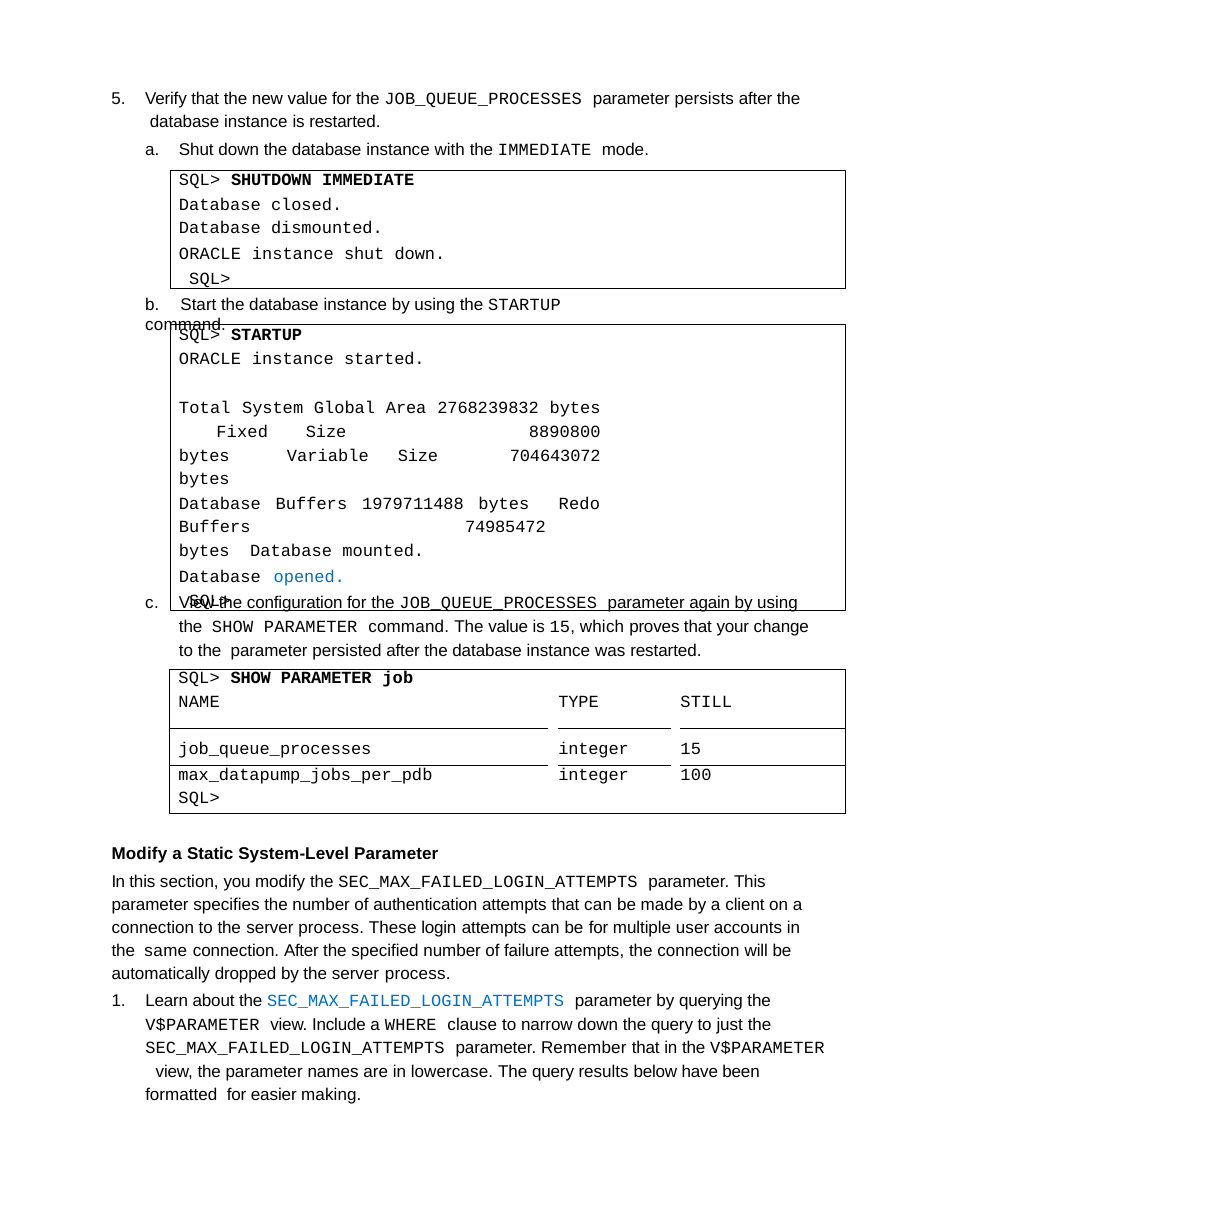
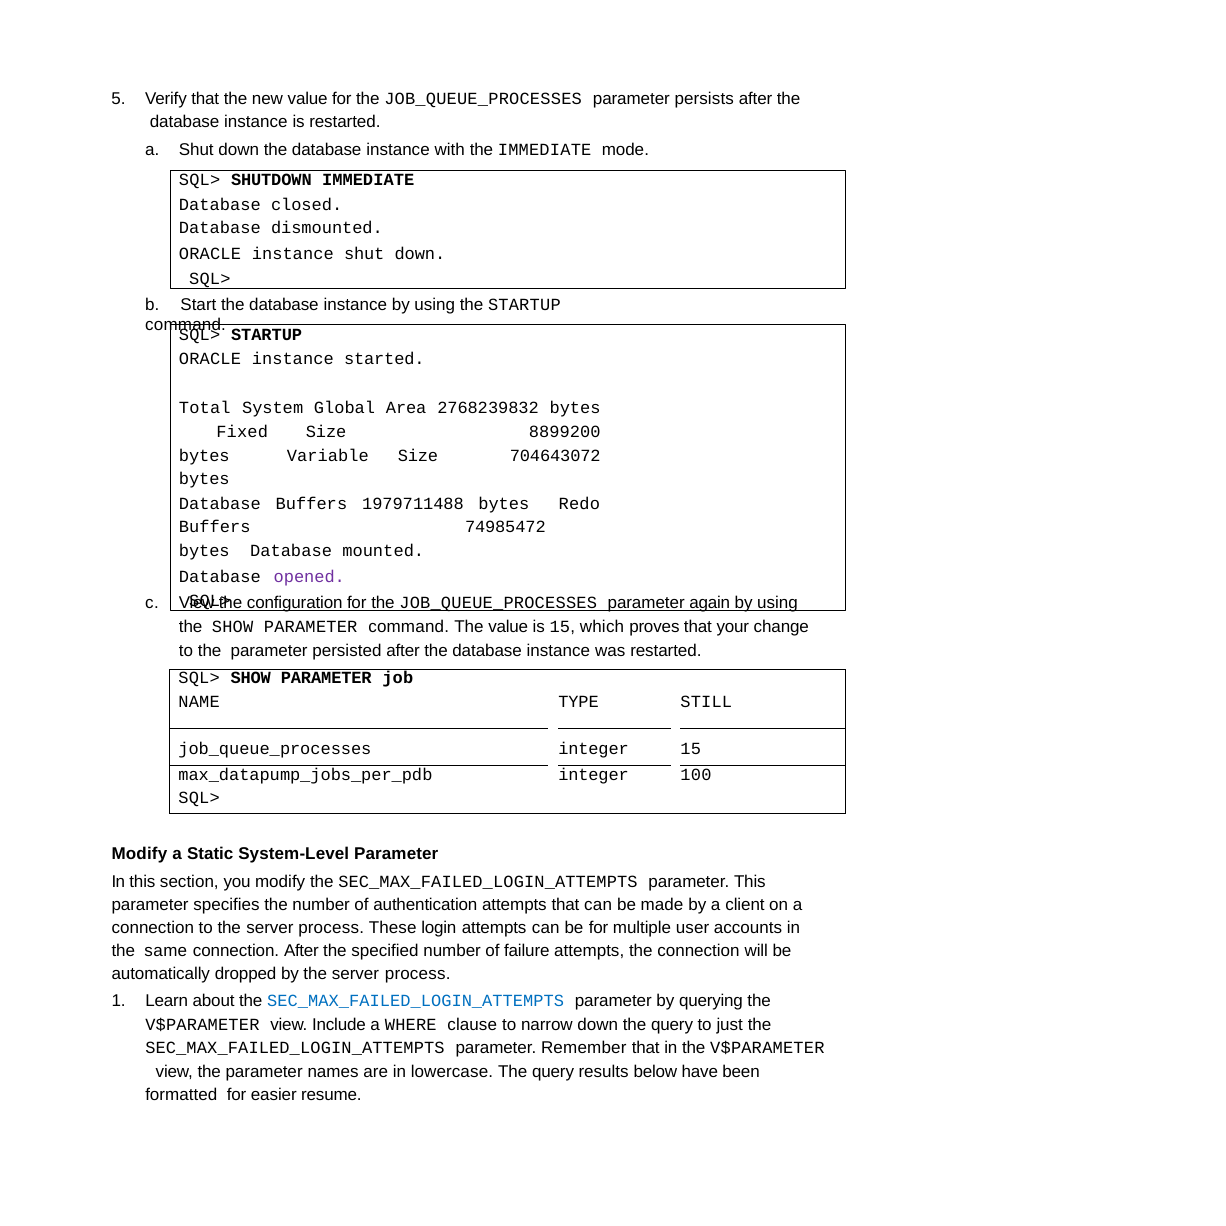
8890800: 8890800 -> 8899200
opened colour: blue -> purple
making: making -> resume
